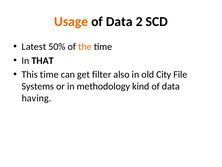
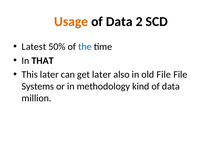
the colour: orange -> blue
This time: time -> later
get filter: filter -> later
old City: City -> File
having: having -> million
